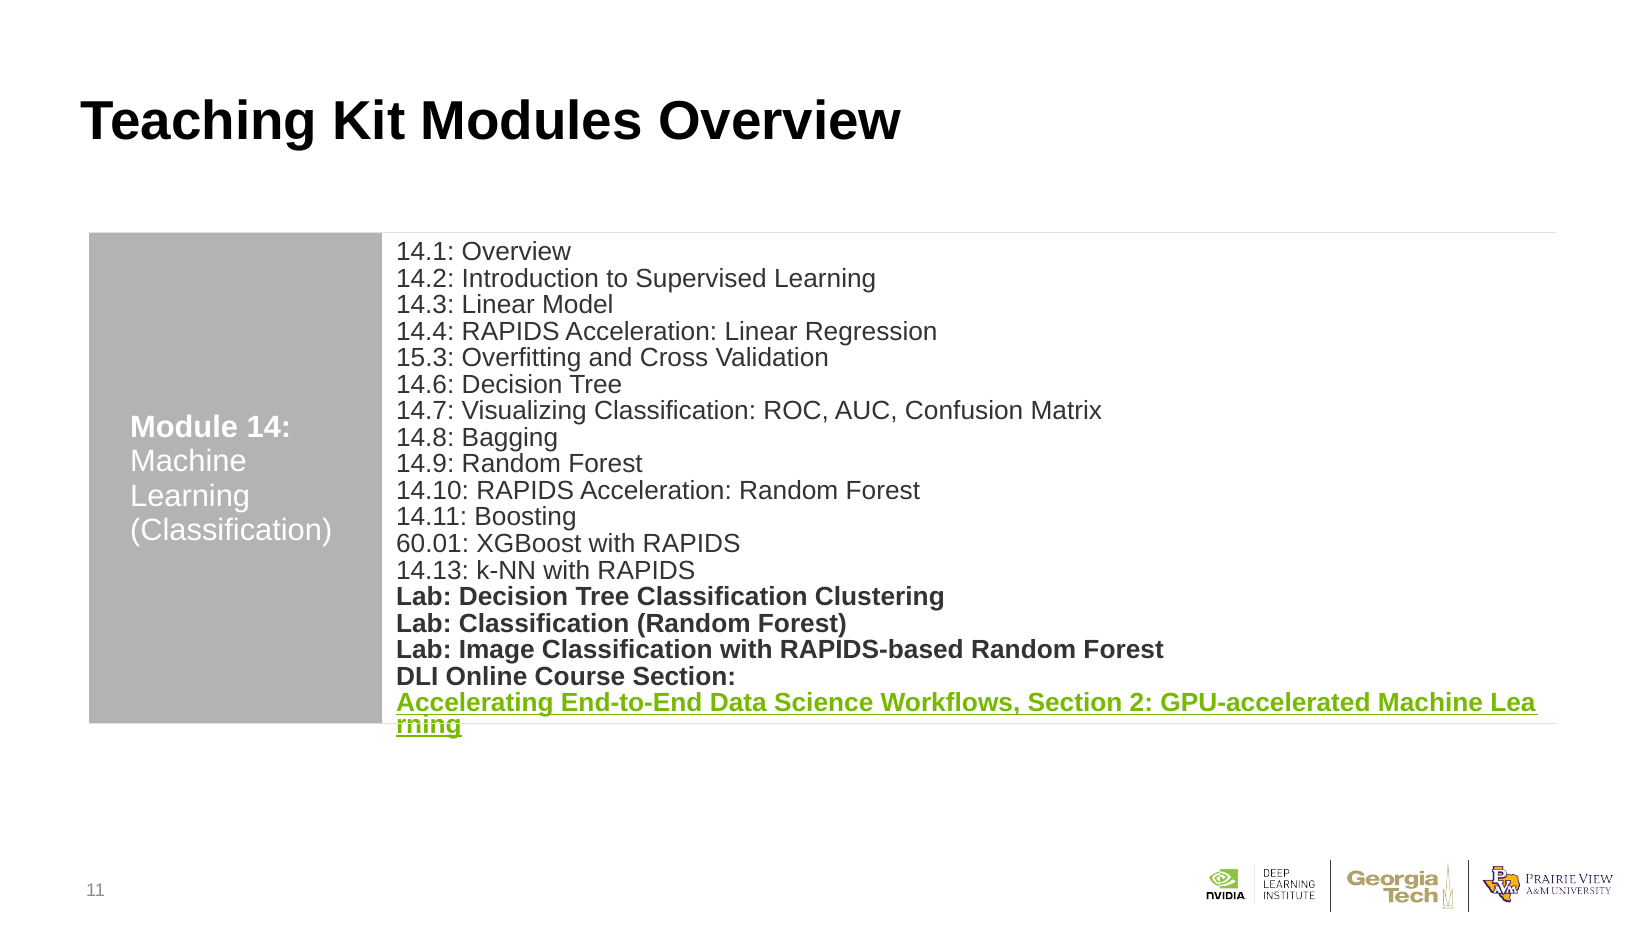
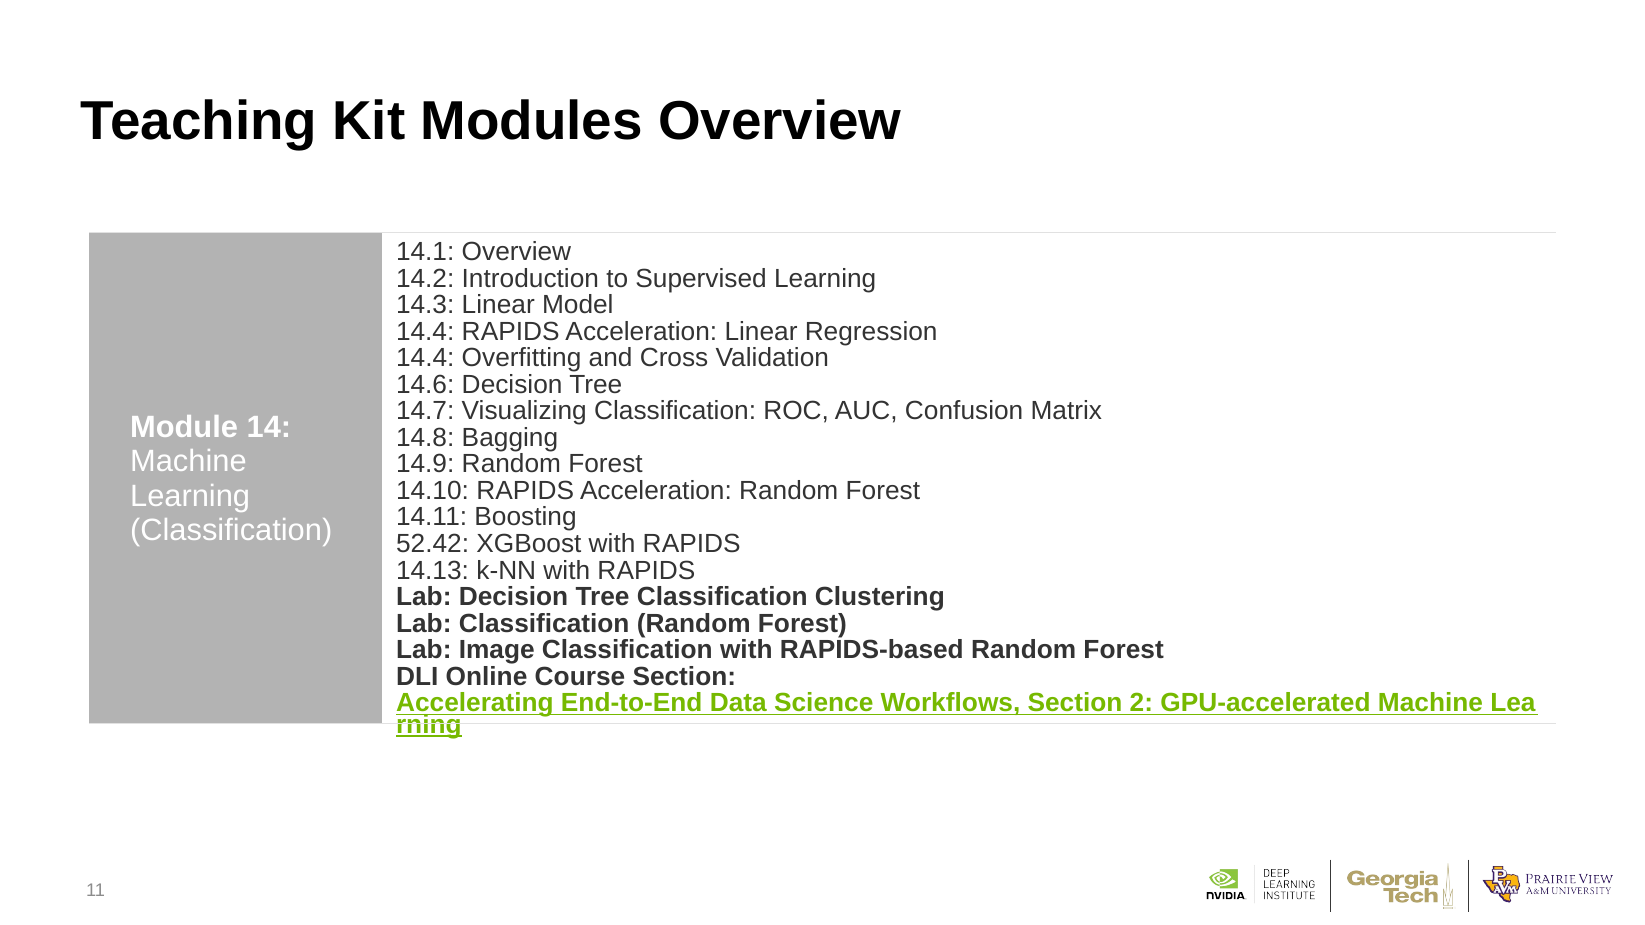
15.3 at (425, 358): 15.3 -> 14.4
60.01: 60.01 -> 52.42
